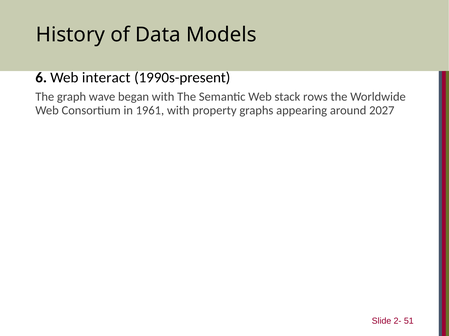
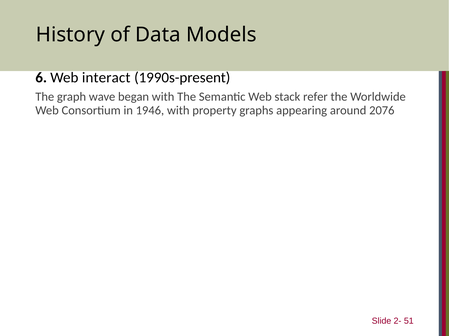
rows: rows -> refer
1961: 1961 -> 1946
2027: 2027 -> 2076
